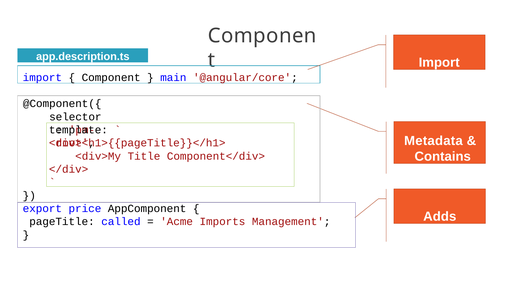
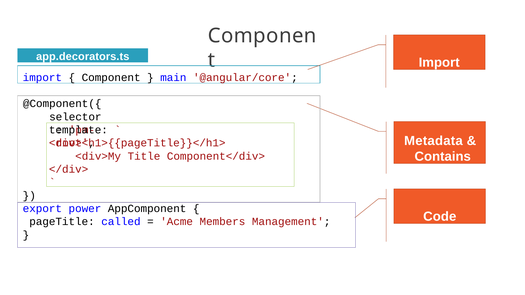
app.description.ts: app.description.ts -> app.decorators.ts
price: price -> power
Adds: Adds -> Code
Imports: Imports -> Members
